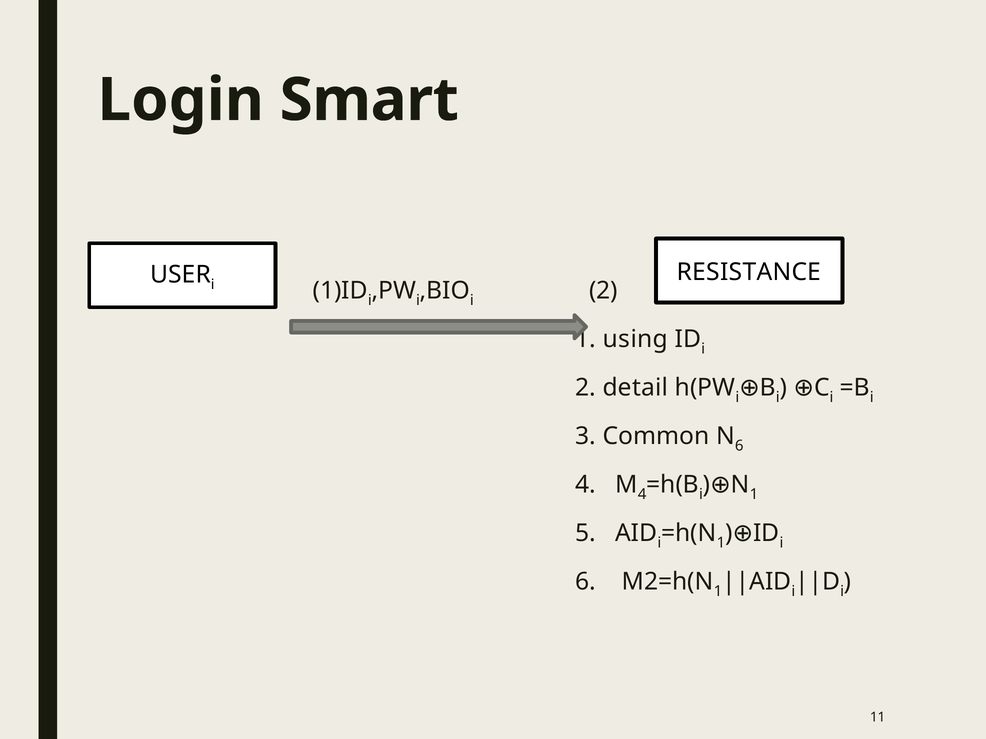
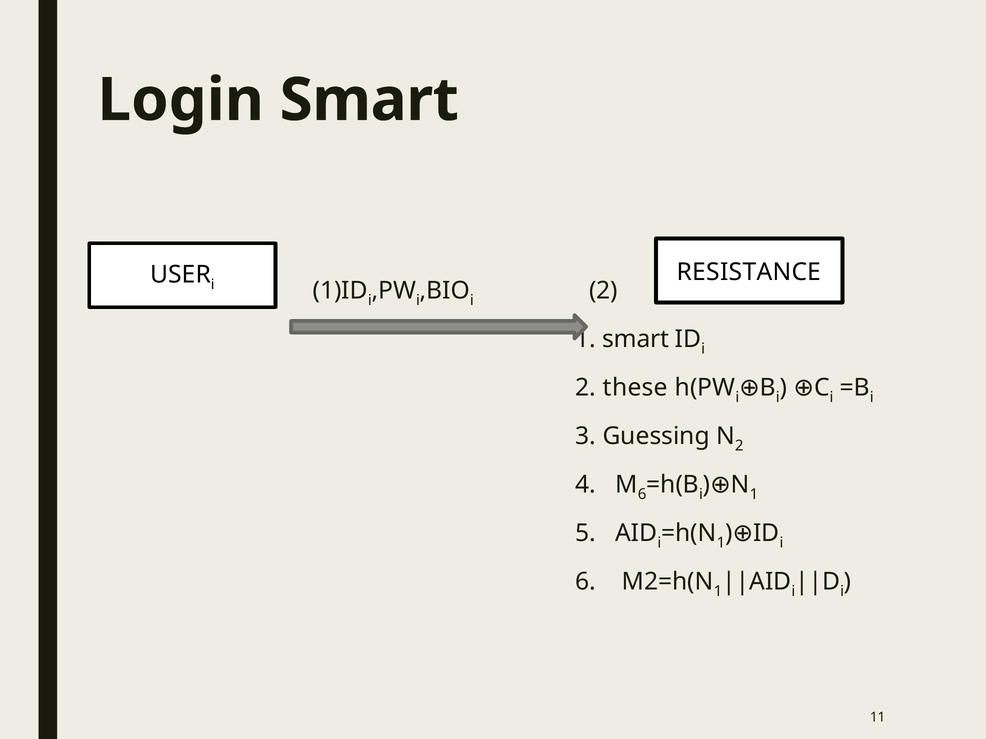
using at (635, 340): using -> smart
detail: detail -> these
Common: Common -> Guessing
6 at (739, 446): 6 -> 2
4 at (642, 495): 4 -> 6
